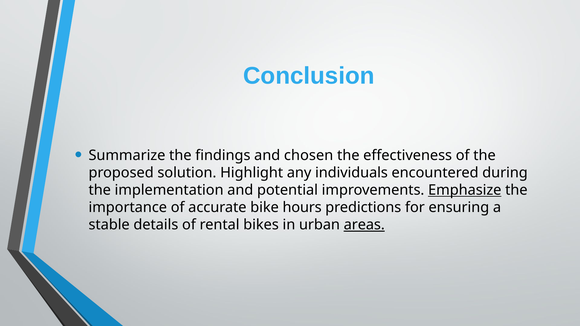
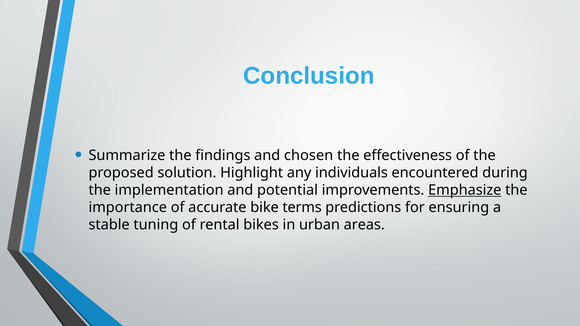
hours: hours -> terms
details: details -> tuning
areas underline: present -> none
